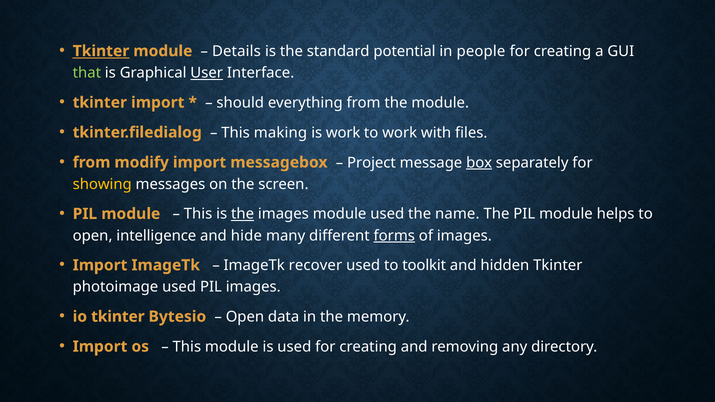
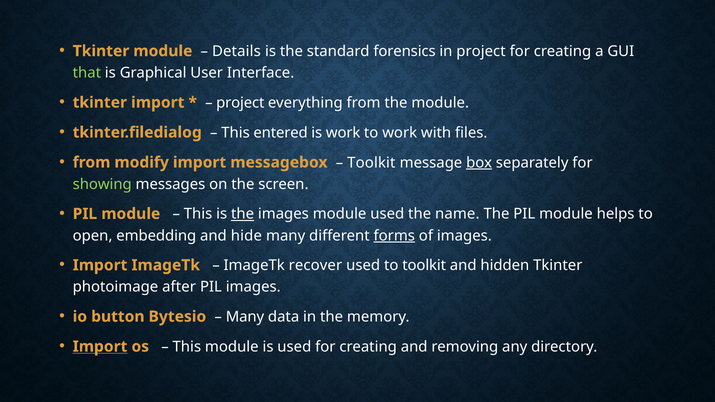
Tkinter at (101, 51) underline: present -> none
potential: potential -> forensics
in people: people -> project
User underline: present -> none
should at (240, 103): should -> project
making: making -> entered
Project at (371, 163): Project -> Toolkit
showing colour: yellow -> light green
intelligence: intelligence -> embedding
photoimage used: used -> after
io tkinter: tkinter -> button
Open at (245, 317): Open -> Many
Import at (100, 347) underline: none -> present
